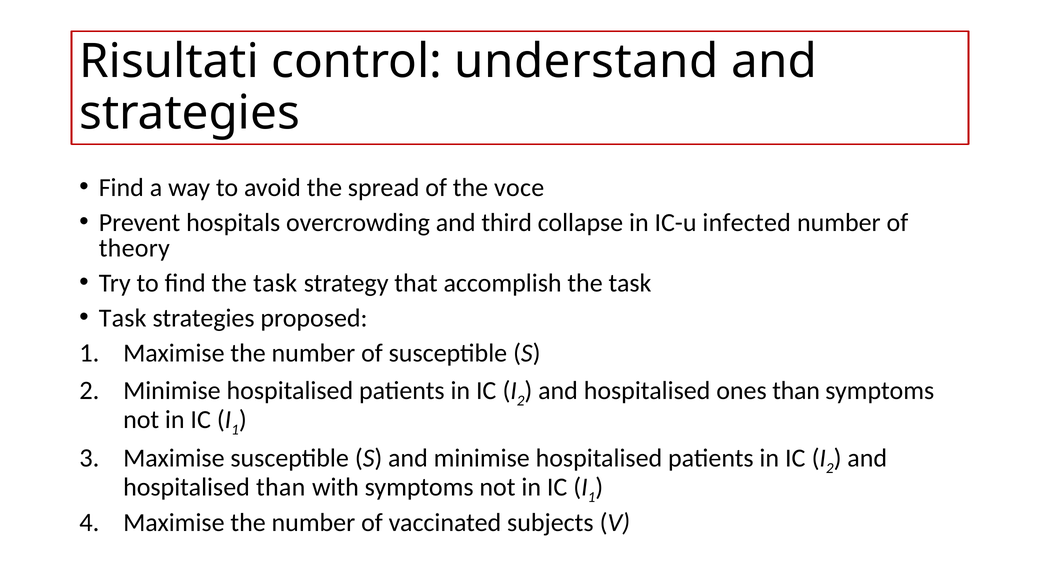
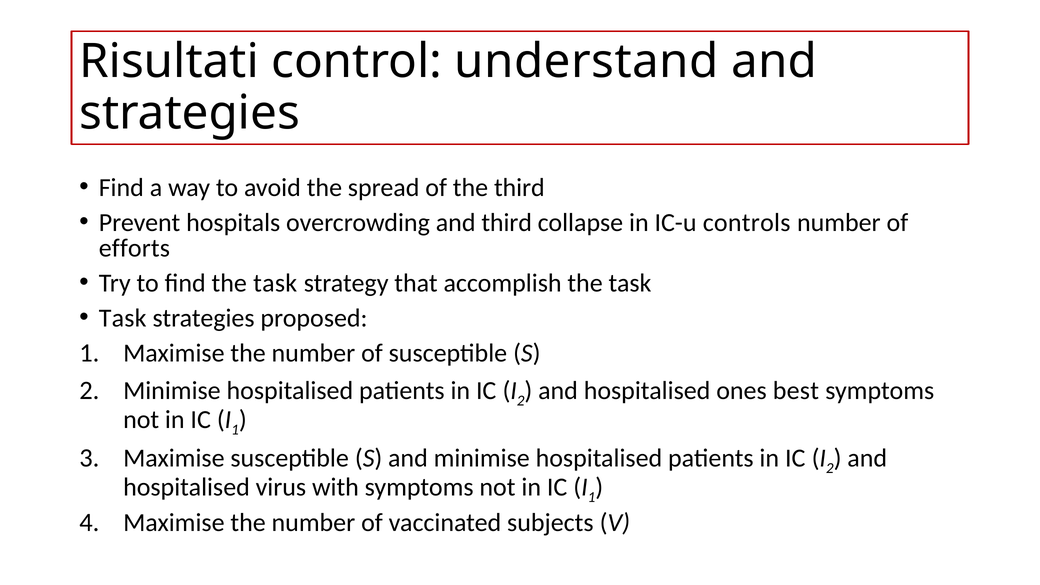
the voce: voce -> third
infected: infected -> controls
theory: theory -> efforts
ones than: than -> best
hospitalised than: than -> virus
